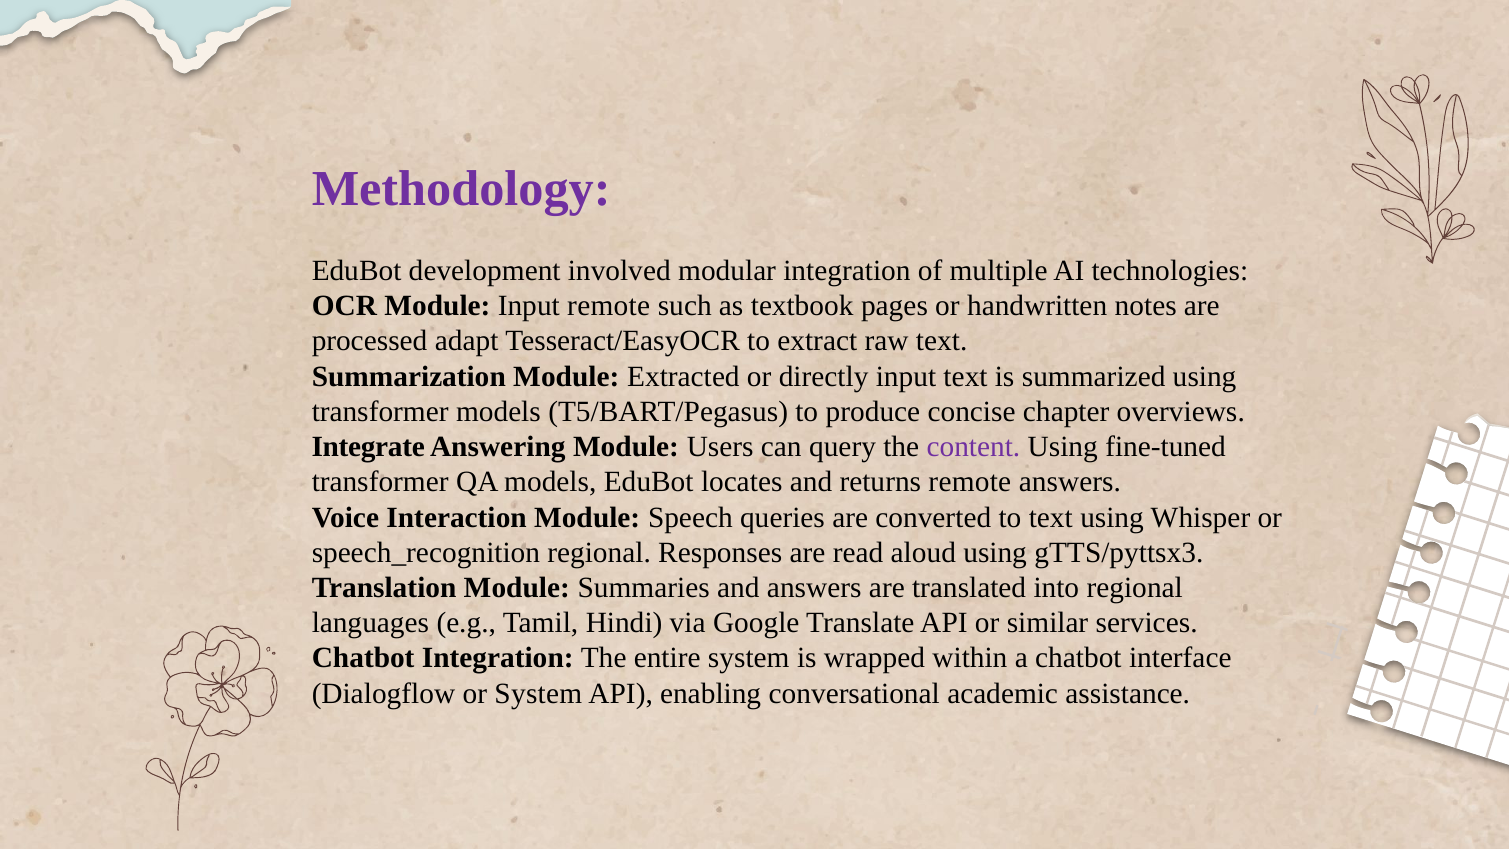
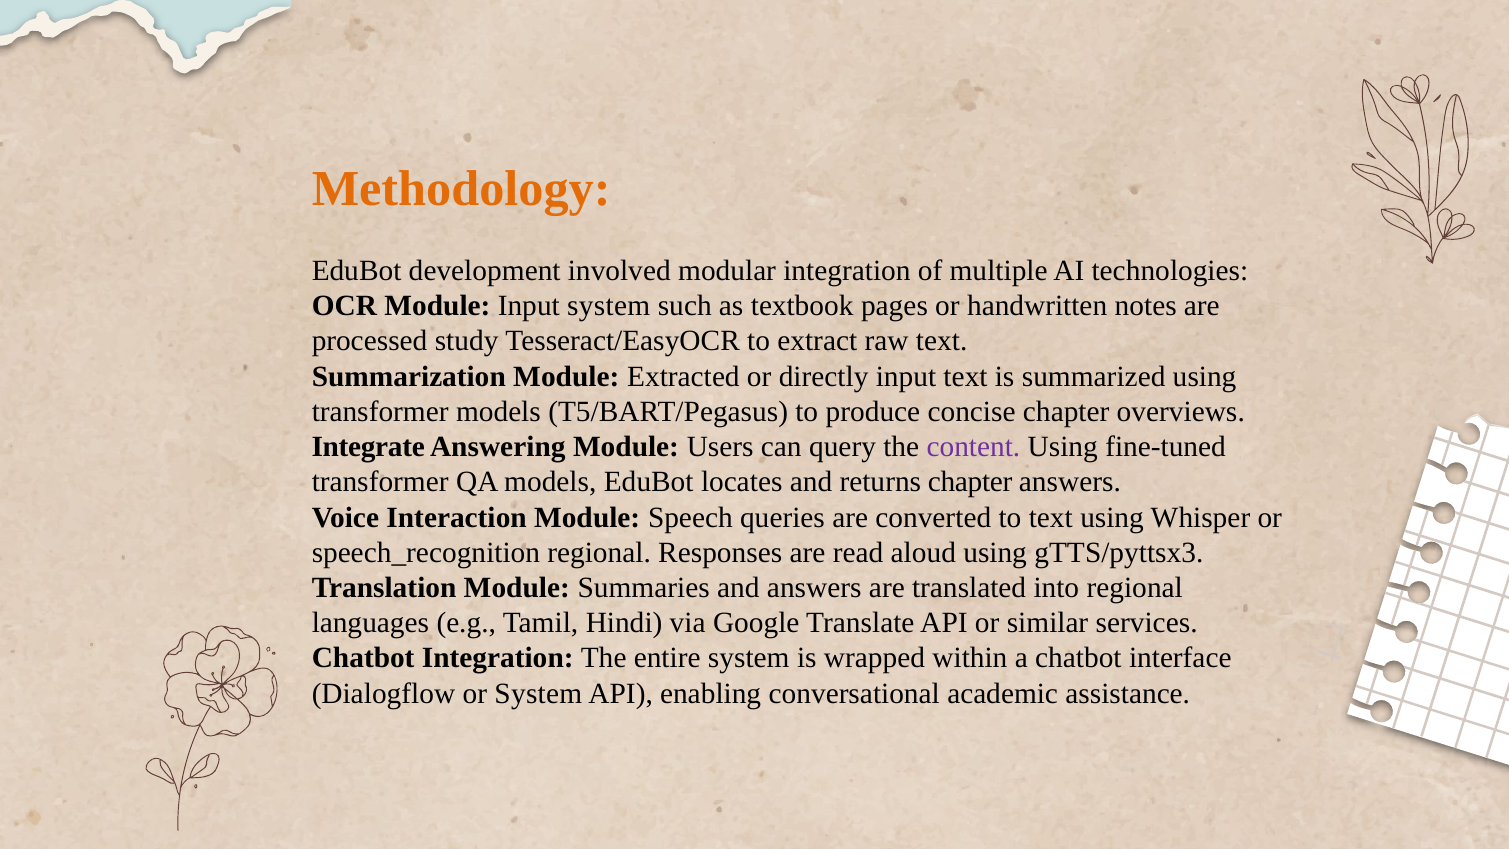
Methodology colour: purple -> orange
Input remote: remote -> system
adapt: adapt -> study
returns remote: remote -> chapter
